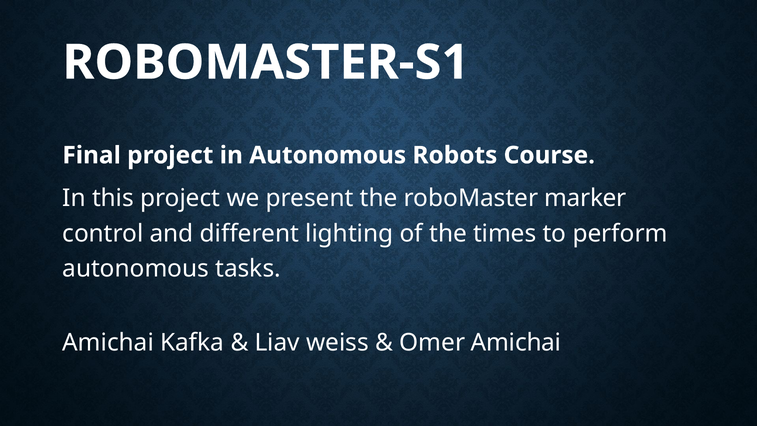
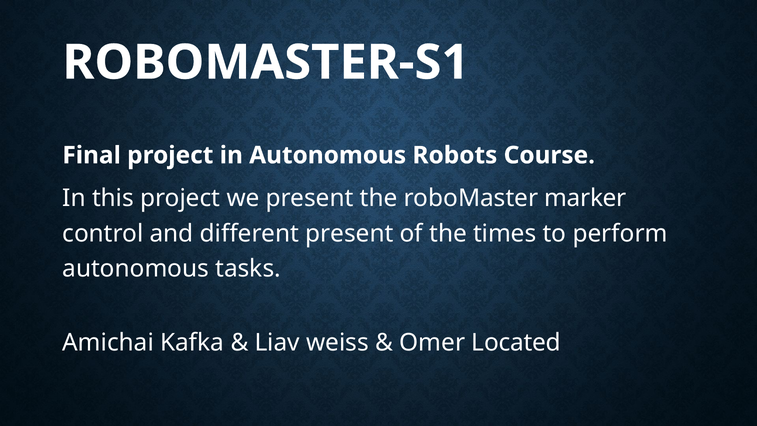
different lighting: lighting -> present
Omer Amichai: Amichai -> Located
